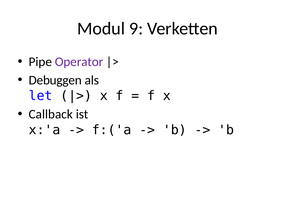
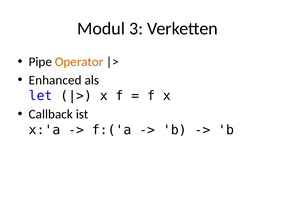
9: 9 -> 3
Operator colour: purple -> orange
Debuggen: Debuggen -> Enhanced
